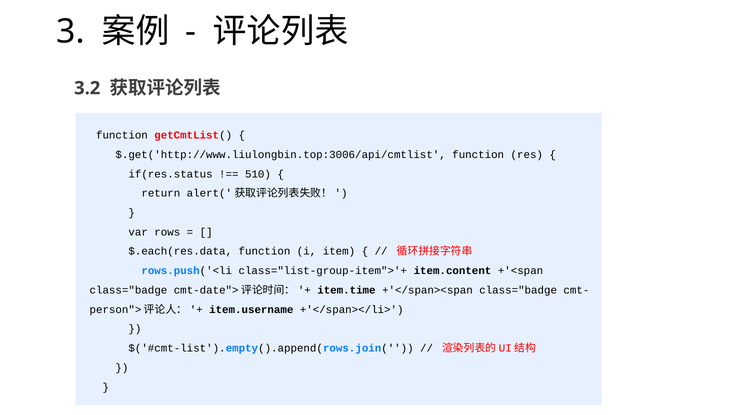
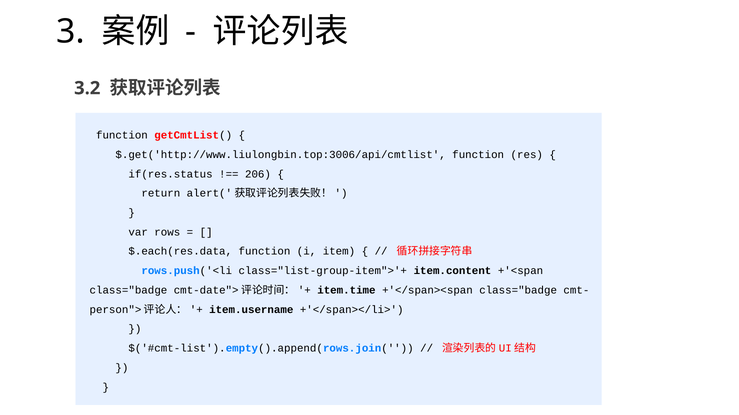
510: 510 -> 206
